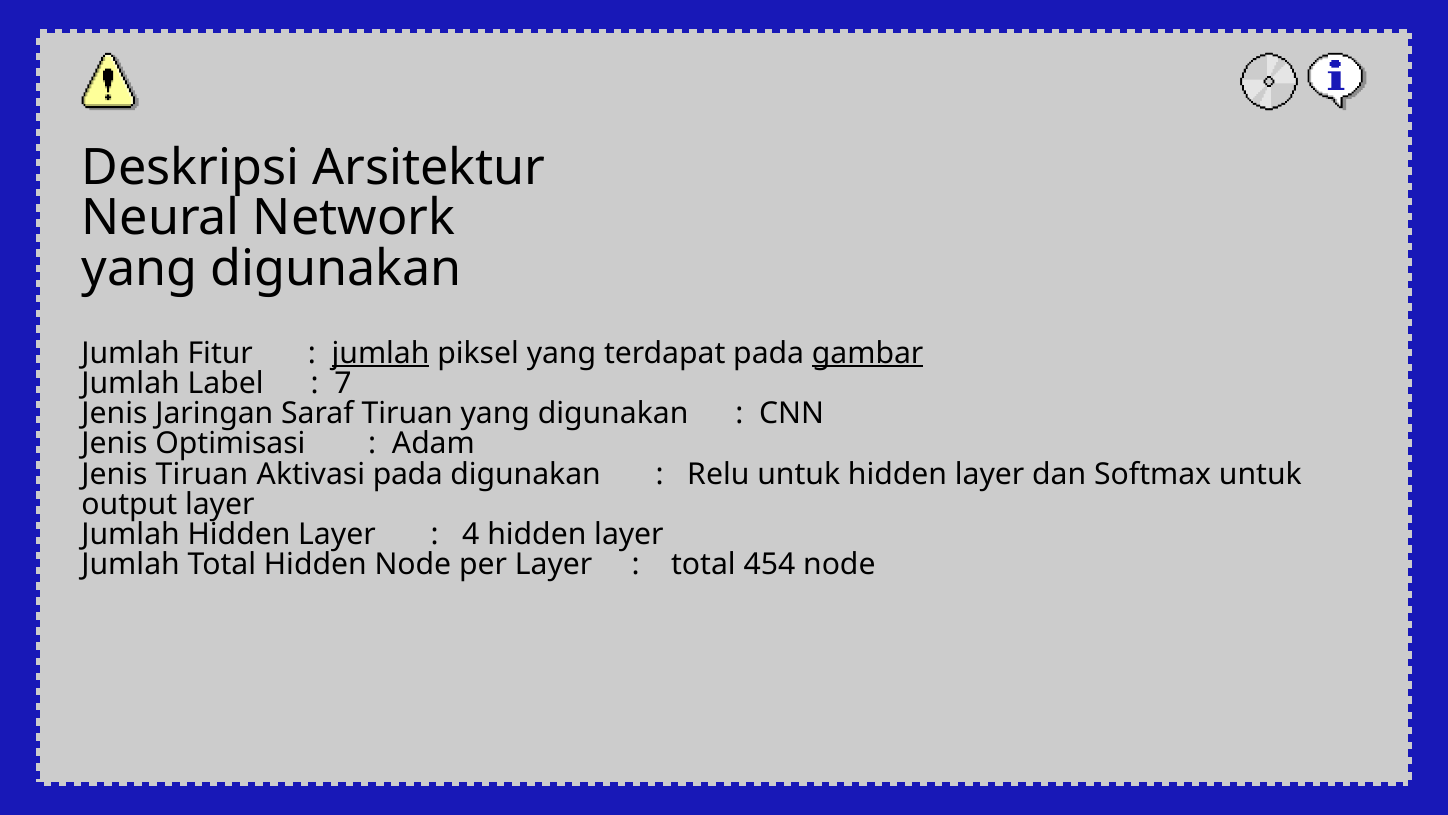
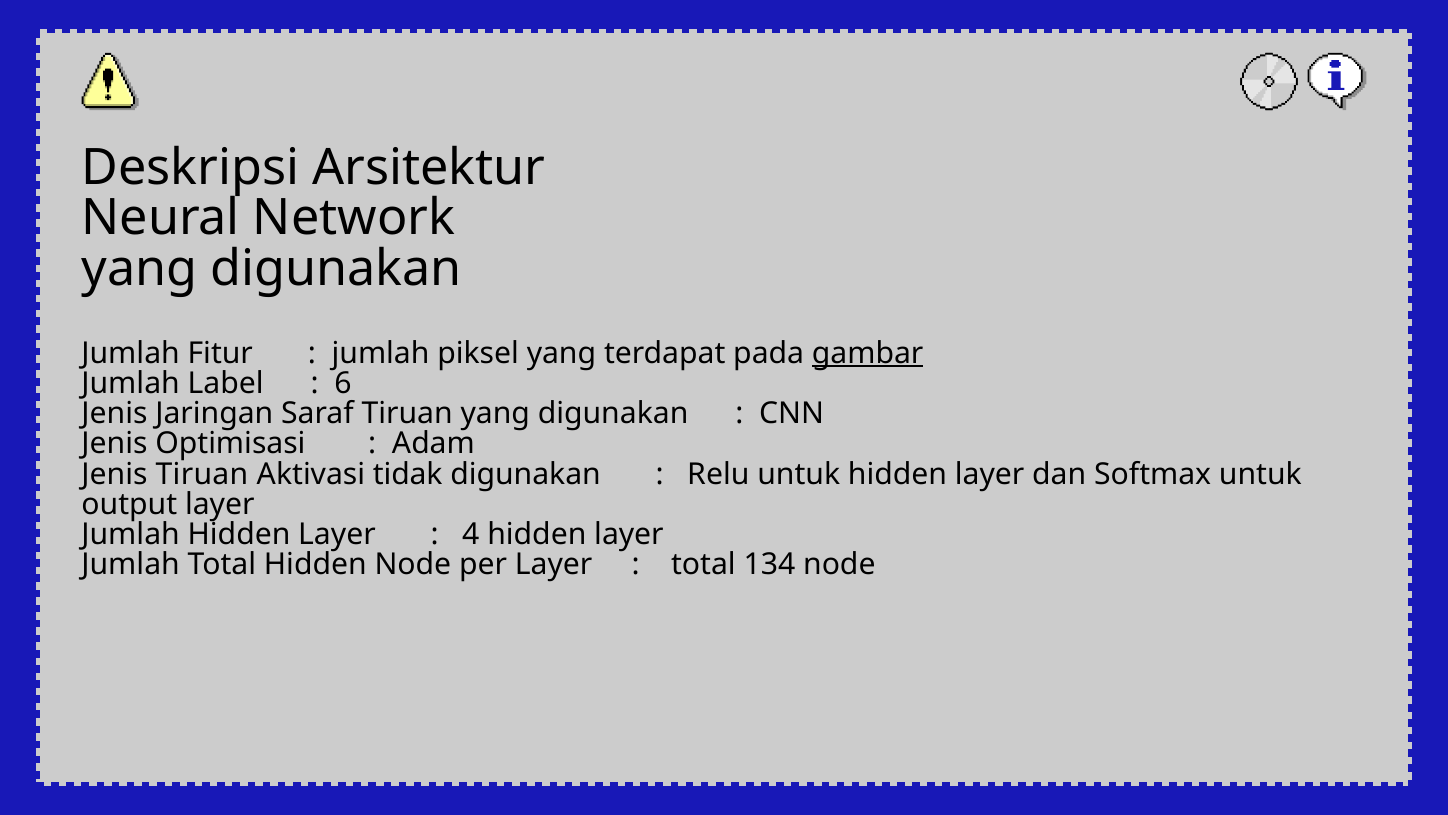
jumlah at (381, 353) underline: present -> none
7: 7 -> 6
Aktivasi pada: pada -> tidak
454: 454 -> 134
